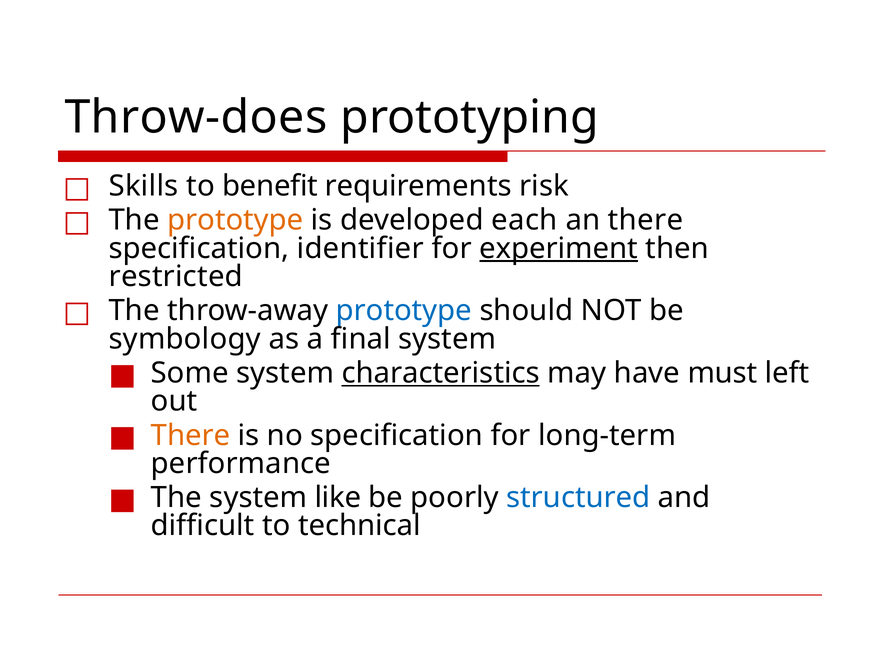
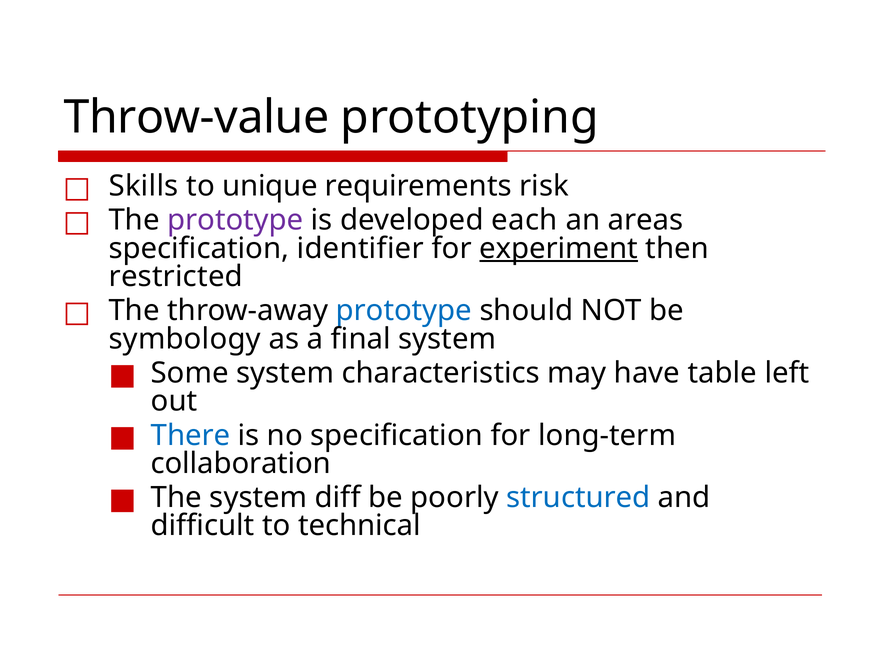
Throw-does: Throw-does -> Throw-value
benefit: benefit -> unique
prototype at (235, 220) colour: orange -> purple
an there: there -> areas
characteristics underline: present -> none
must: must -> table
There at (190, 435) colour: orange -> blue
performance: performance -> collaboration
like: like -> diff
